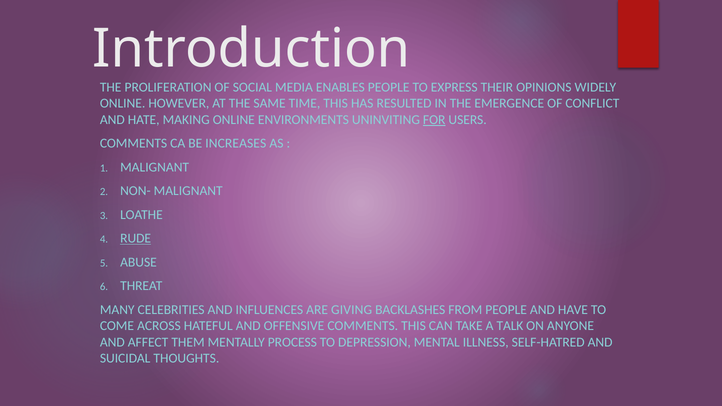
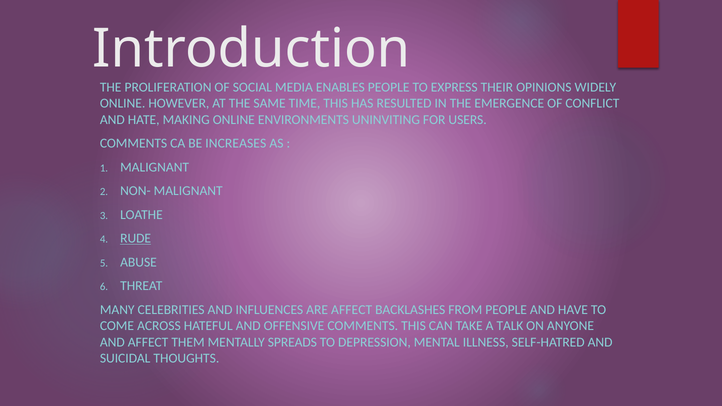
FOR underline: present -> none
ARE GIVING: GIVING -> AFFECT
PROCESS: PROCESS -> SPREADS
